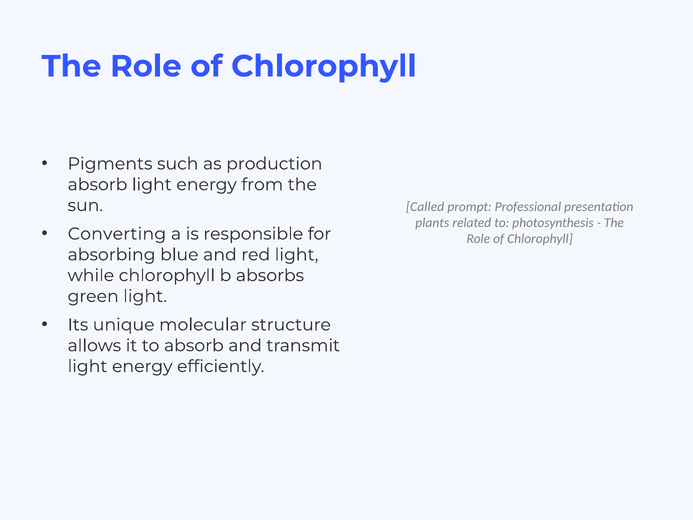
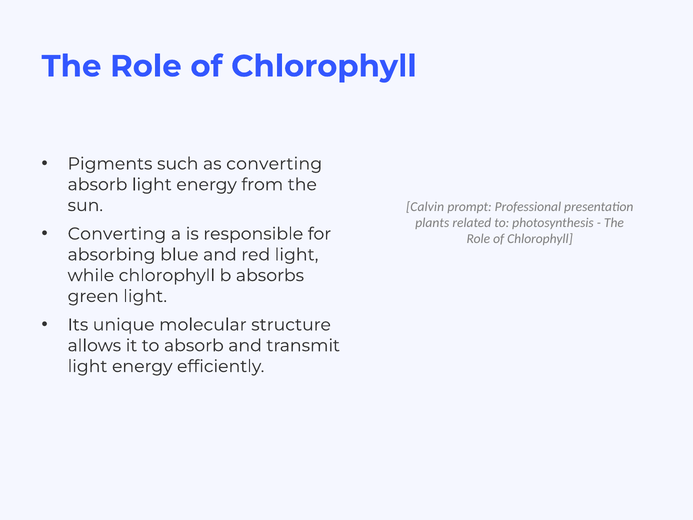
as production: production -> converting
Called: Called -> Calvin
